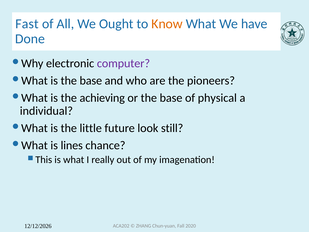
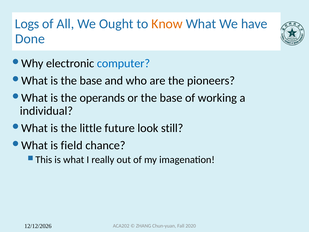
Fast: Fast -> Logs
computer colour: purple -> blue
achieving: achieving -> operands
physical: physical -> working
lines: lines -> field
